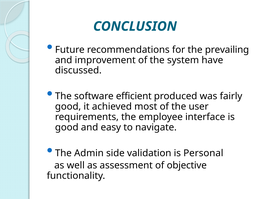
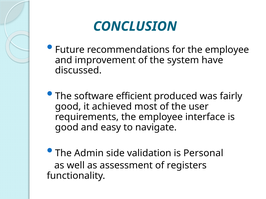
for the prevailing: prevailing -> employee
objective: objective -> registers
